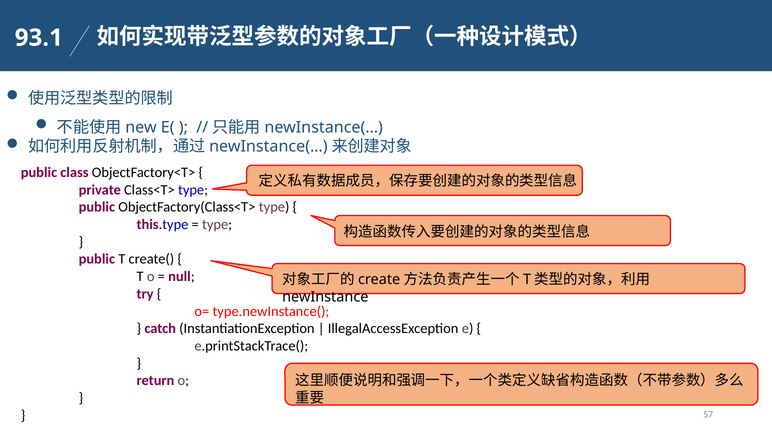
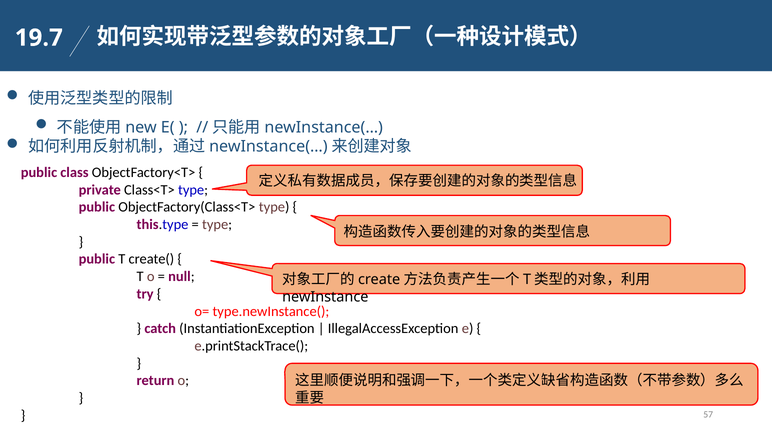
93.1: 93.1 -> 19.7
